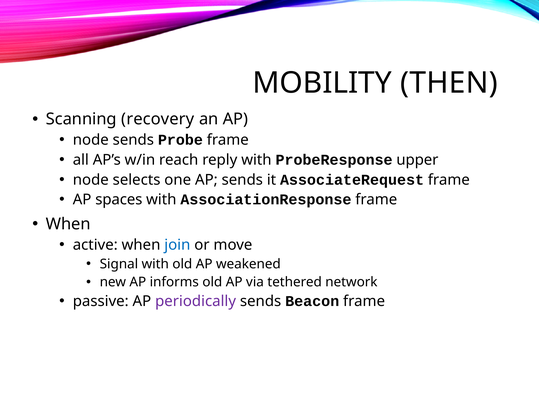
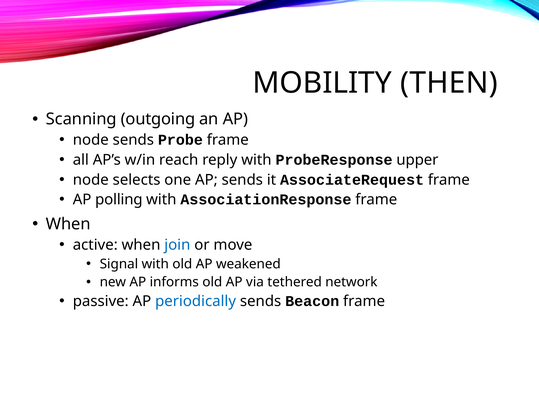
recovery: recovery -> outgoing
spaces: spaces -> polling
periodically colour: purple -> blue
